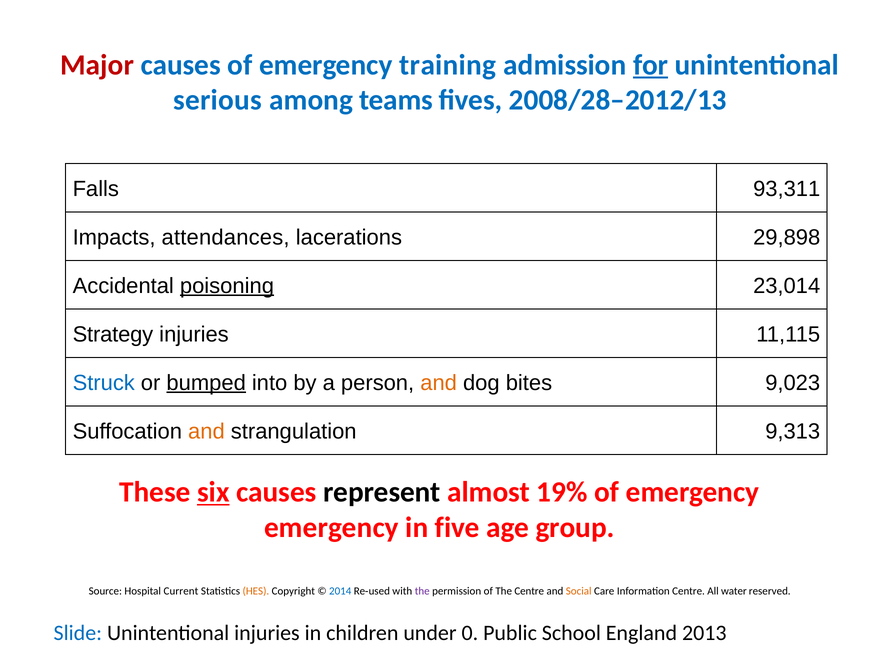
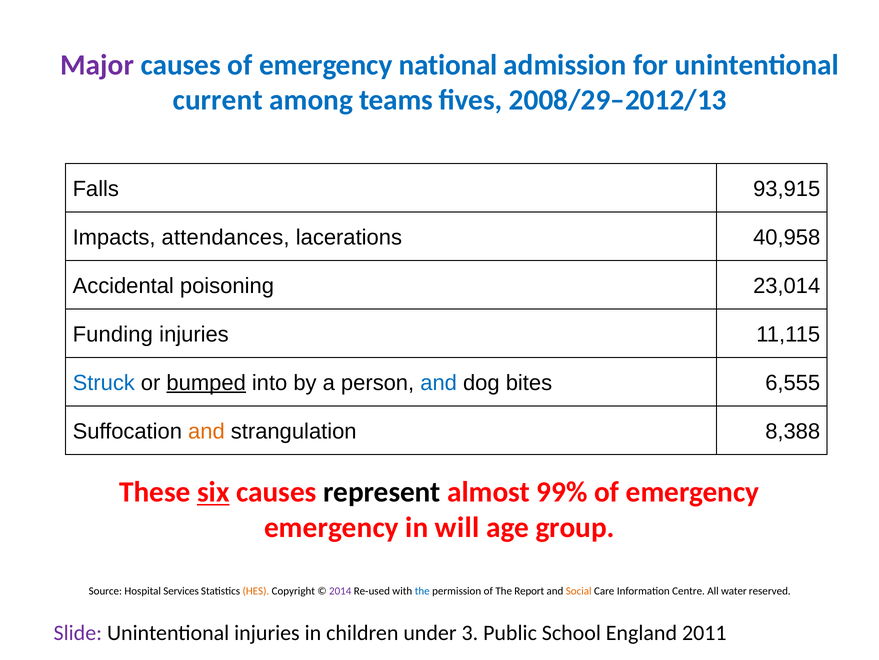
Major colour: red -> purple
training: training -> national
for underline: present -> none
serious: serious -> current
2008/28–2012/13: 2008/28–2012/13 -> 2008/29–2012/13
93,311: 93,311 -> 93,915
29,898: 29,898 -> 40,958
poisoning underline: present -> none
Strategy: Strategy -> Funding
and at (439, 382) colour: orange -> blue
9,023: 9,023 -> 6,555
9,313: 9,313 -> 8,388
19%: 19% -> 99%
five: five -> will
Current: Current -> Services
2014 colour: blue -> purple
the at (422, 590) colour: purple -> blue
The Centre: Centre -> Report
Slide colour: blue -> purple
0: 0 -> 3
2013: 2013 -> 2011
